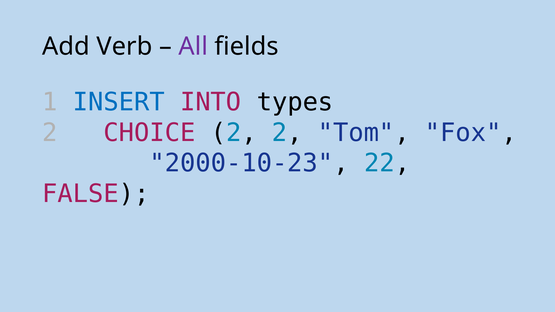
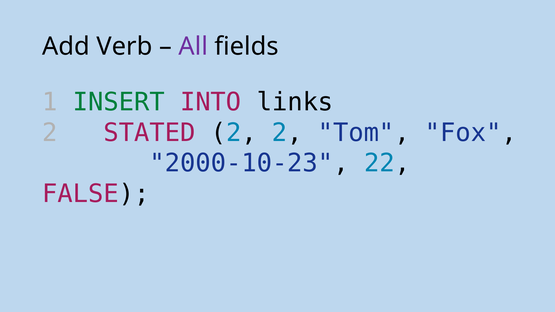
INSERT colour: blue -> green
types: types -> links
CHOICE: CHOICE -> STATED
